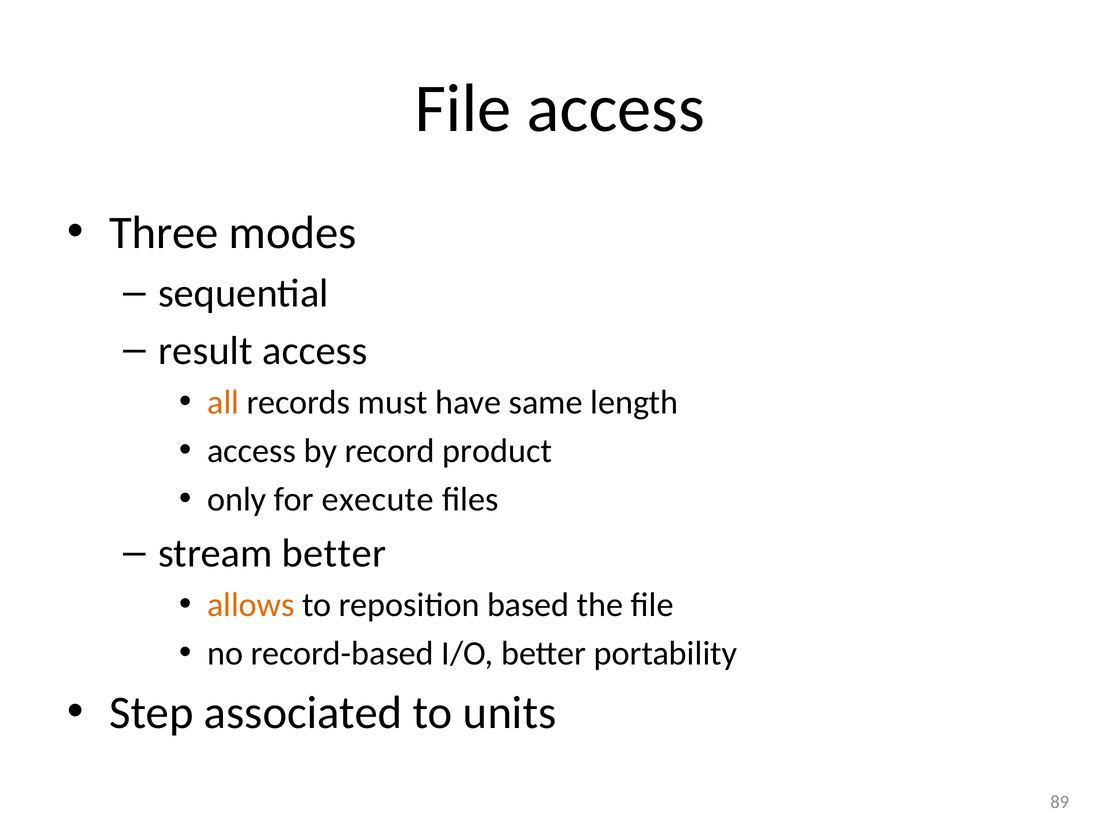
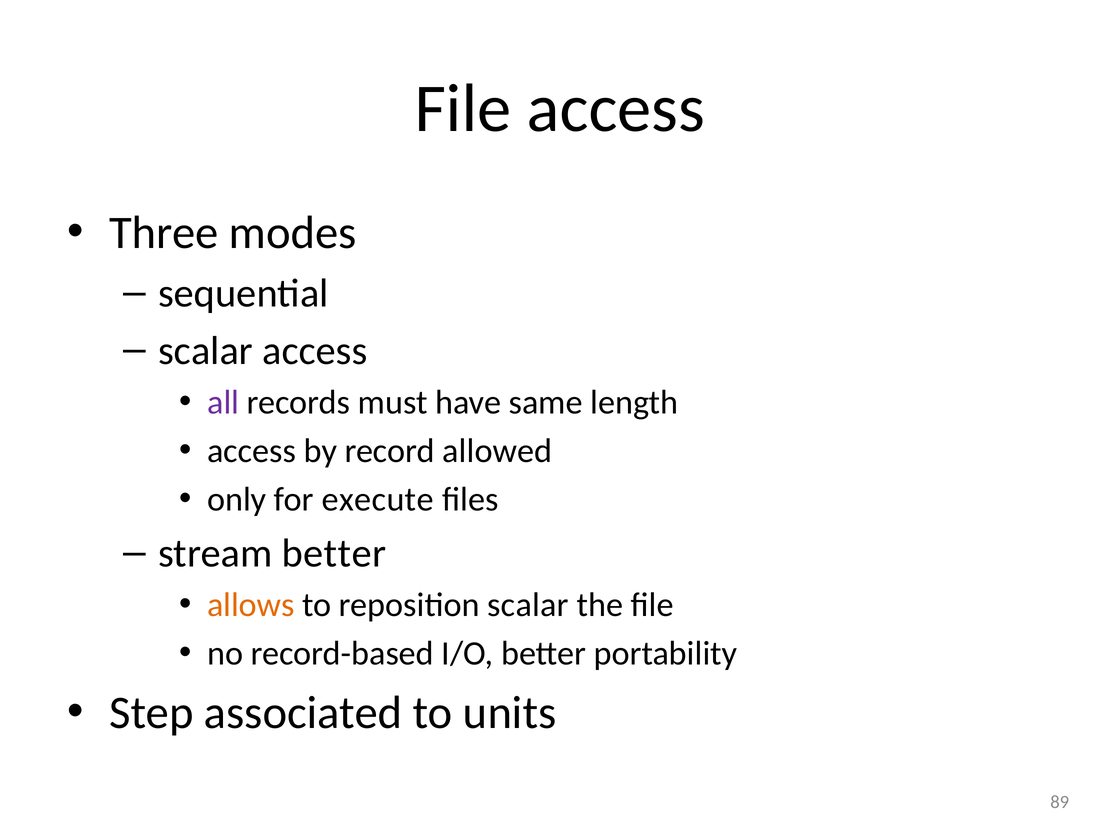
result at (206, 351): result -> scalar
all colour: orange -> purple
product: product -> allowed
reposition based: based -> scalar
